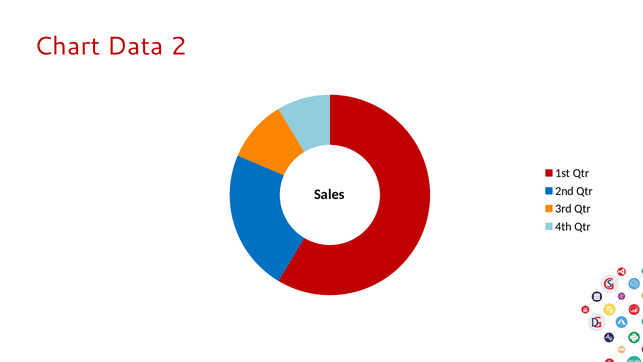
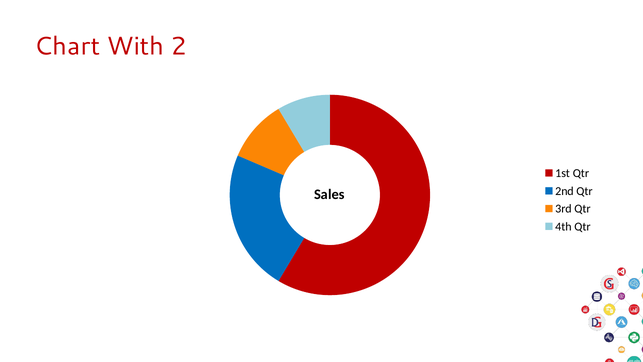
Data: Data -> With
